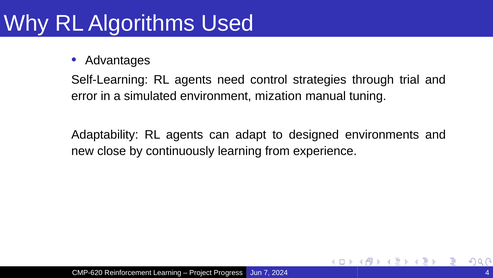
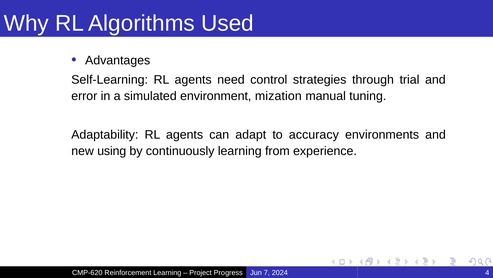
designed: designed -> accuracy
close: close -> using
